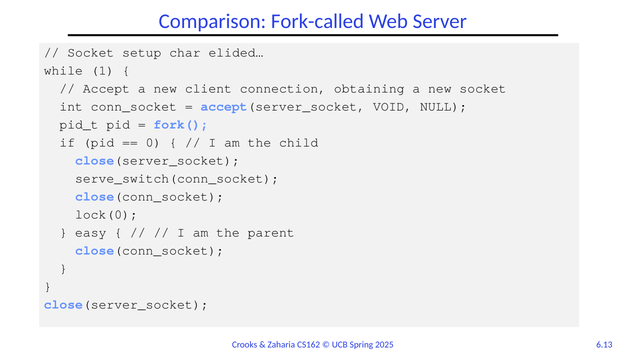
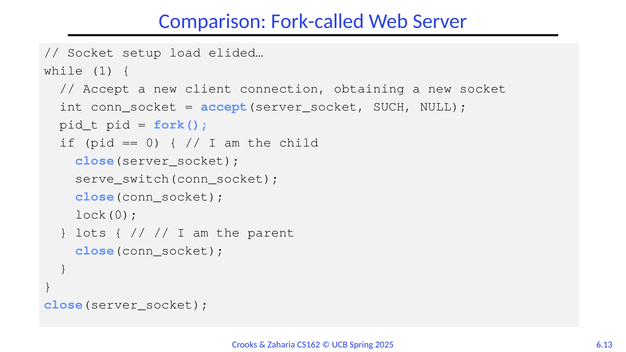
char: char -> load
VOID: VOID -> SUCH
easy: easy -> lots
